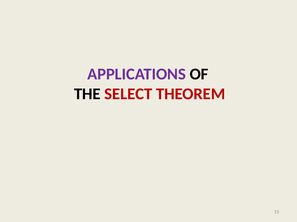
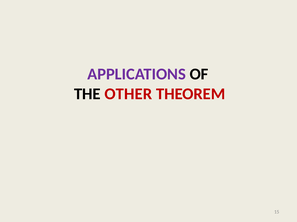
SELECT: SELECT -> OTHER
